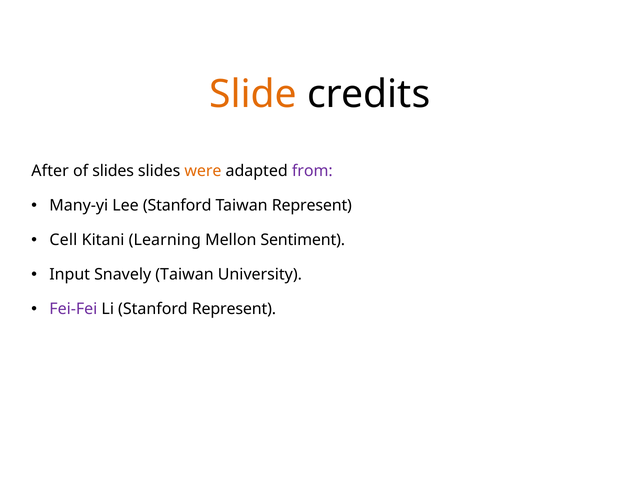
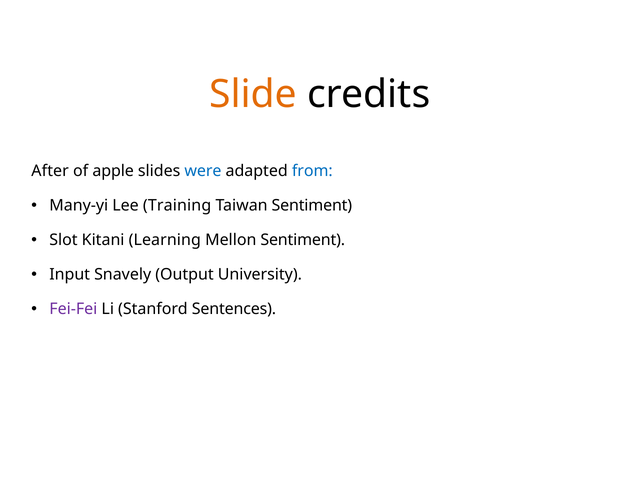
of slides: slides -> apple
were colour: orange -> blue
from colour: purple -> blue
Lee Stanford: Stanford -> Training
Taiwan Represent: Represent -> Sentiment
Cell: Cell -> Slot
Snavely Taiwan: Taiwan -> Output
Stanford Represent: Represent -> Sentences
